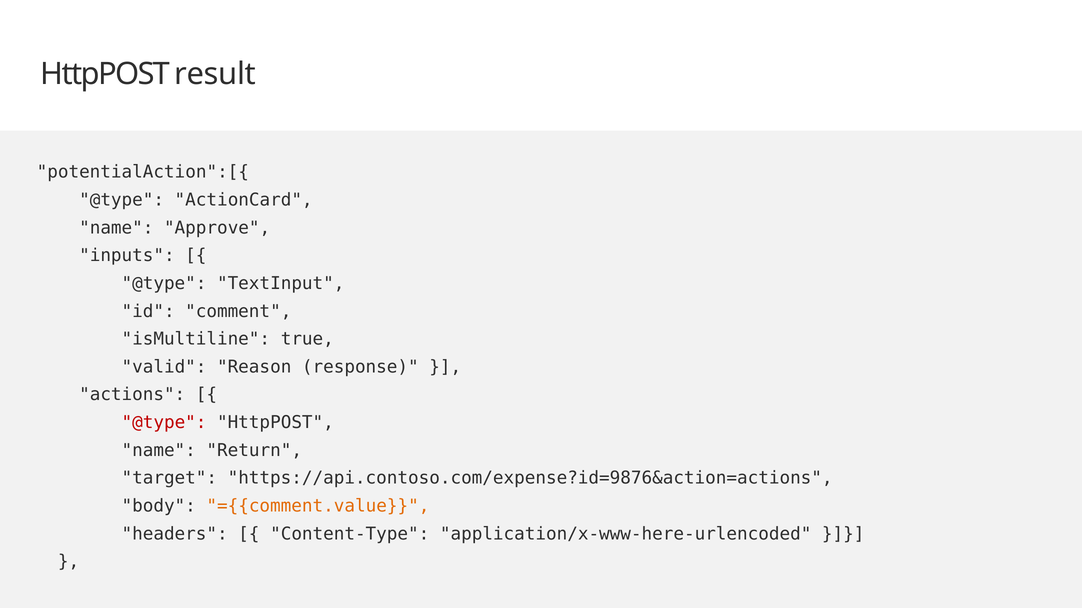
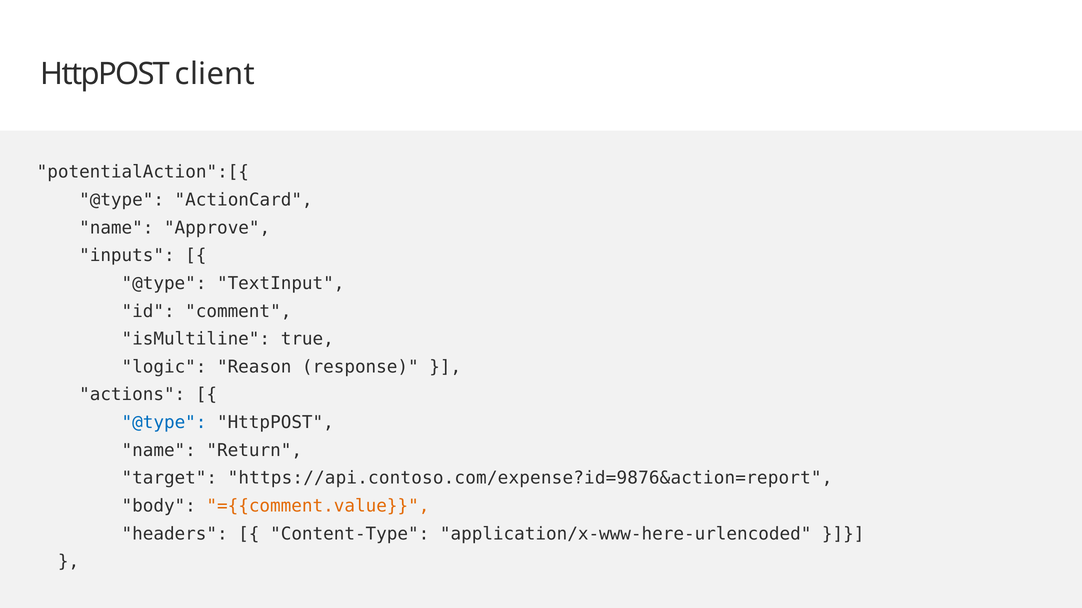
result: result -> client
valid: valid -> logic
@type at (164, 423) colour: red -> blue
https://api.contoso.com/expense?id=9876&action=actions: https://api.contoso.com/expense?id=9876&action=actions -> https://api.contoso.com/expense?id=9876&action=report
